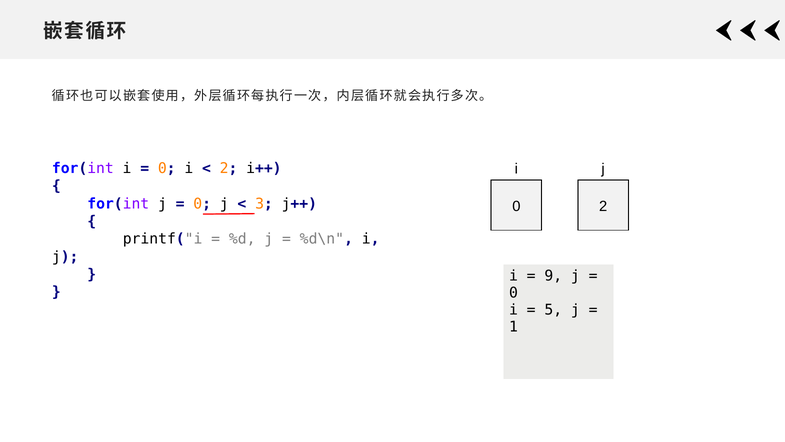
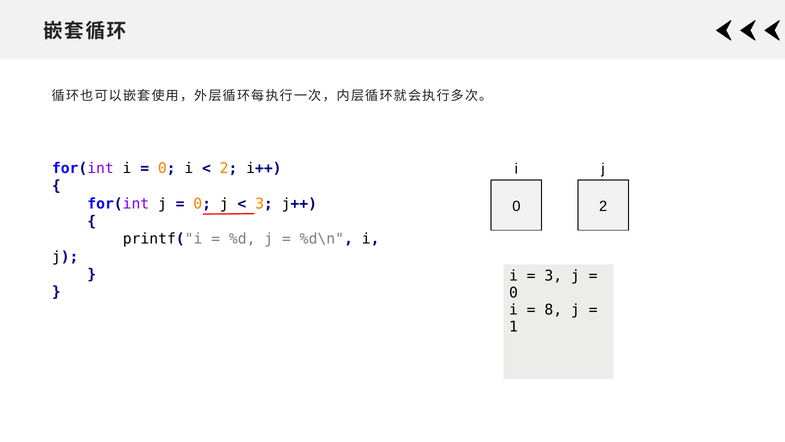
9 at (553, 275): 9 -> 3
5: 5 -> 8
